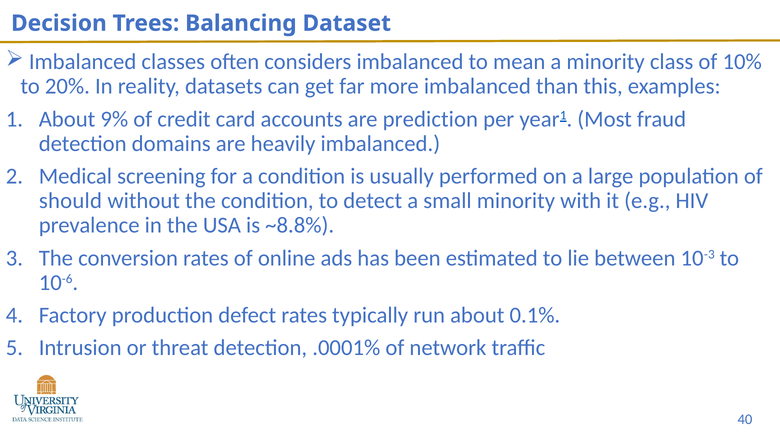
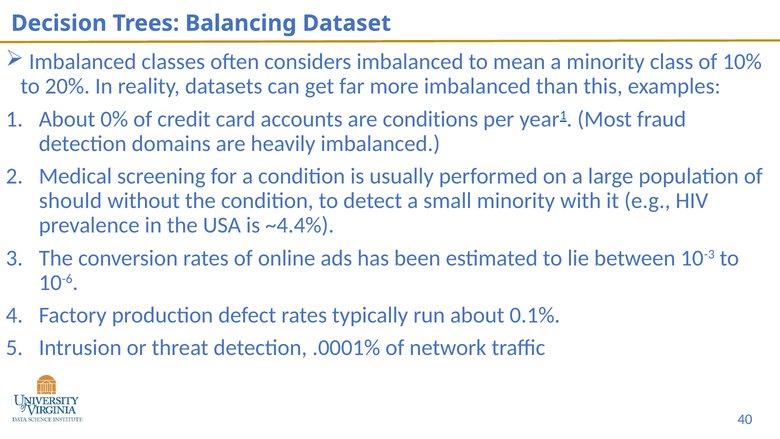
9%: 9% -> 0%
prediction: prediction -> conditions
~8.8%: ~8.8% -> ~4.4%
